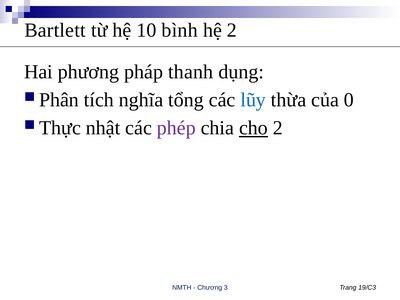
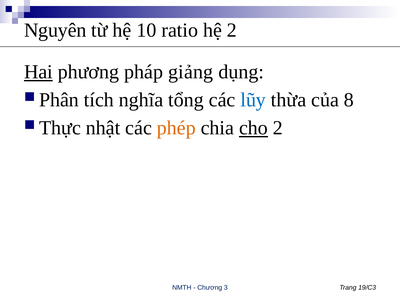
Bartlett: Bartlett -> Nguyên
bình: bình -> ratio
Hai underline: none -> present
thanh: thanh -> giảng
0: 0 -> 8
phép colour: purple -> orange
